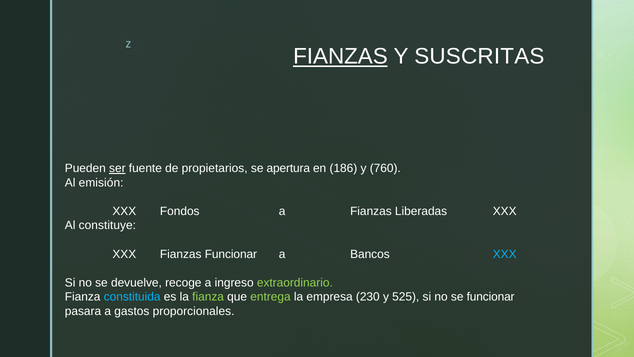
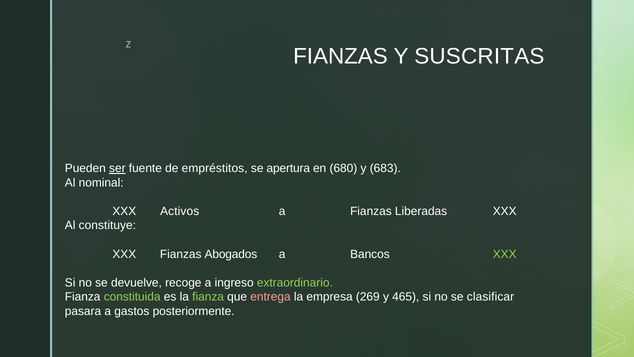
FIANZAS at (340, 56) underline: present -> none
propietarios: propietarios -> empréstitos
186: 186 -> 680
760: 760 -> 683
emisión: emisión -> nominal
Fondos: Fondos -> Activos
Fianzas Funcionar: Funcionar -> Abogados
XXX at (505, 254) colour: light blue -> light green
constituida colour: light blue -> light green
entrega colour: light green -> pink
230: 230 -> 269
525: 525 -> 465
se funcionar: funcionar -> clasificar
proporcionales: proporcionales -> posteriormente
